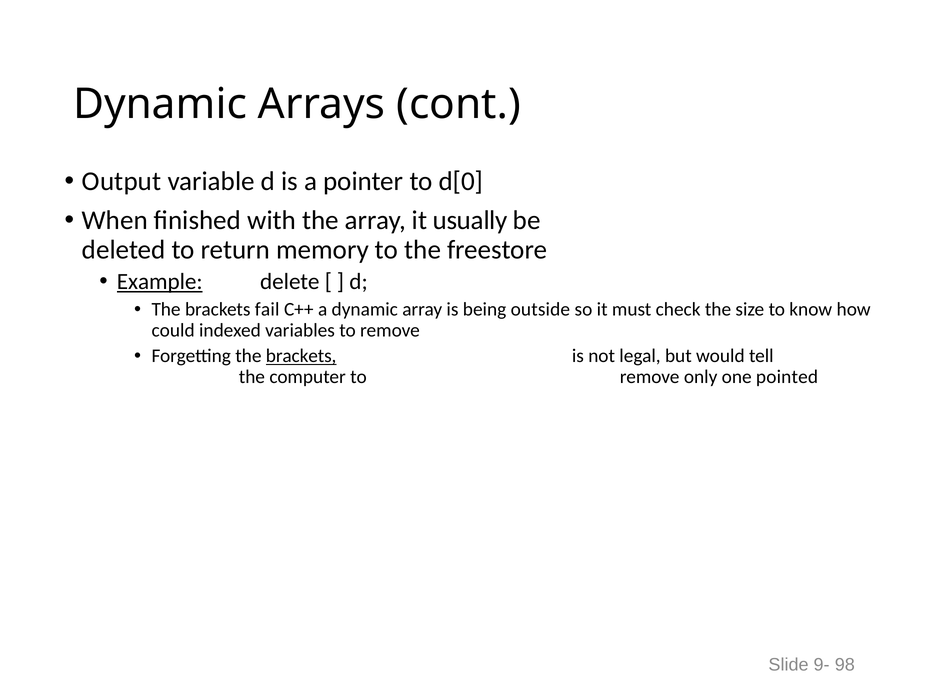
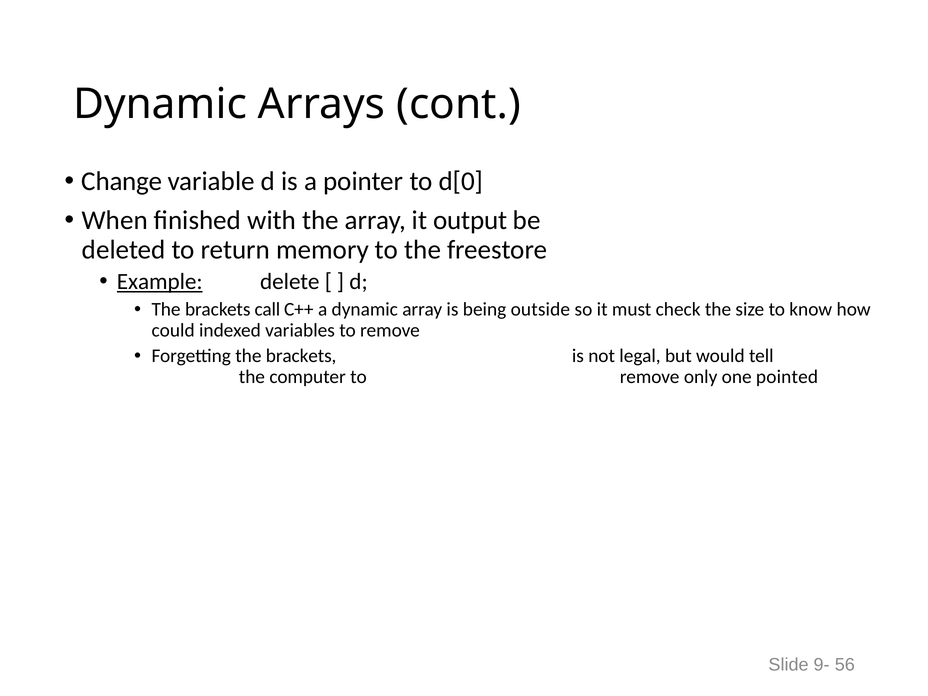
Output: Output -> Change
usually: usually -> output
fail: fail -> call
brackets at (301, 356) underline: present -> none
98: 98 -> 56
